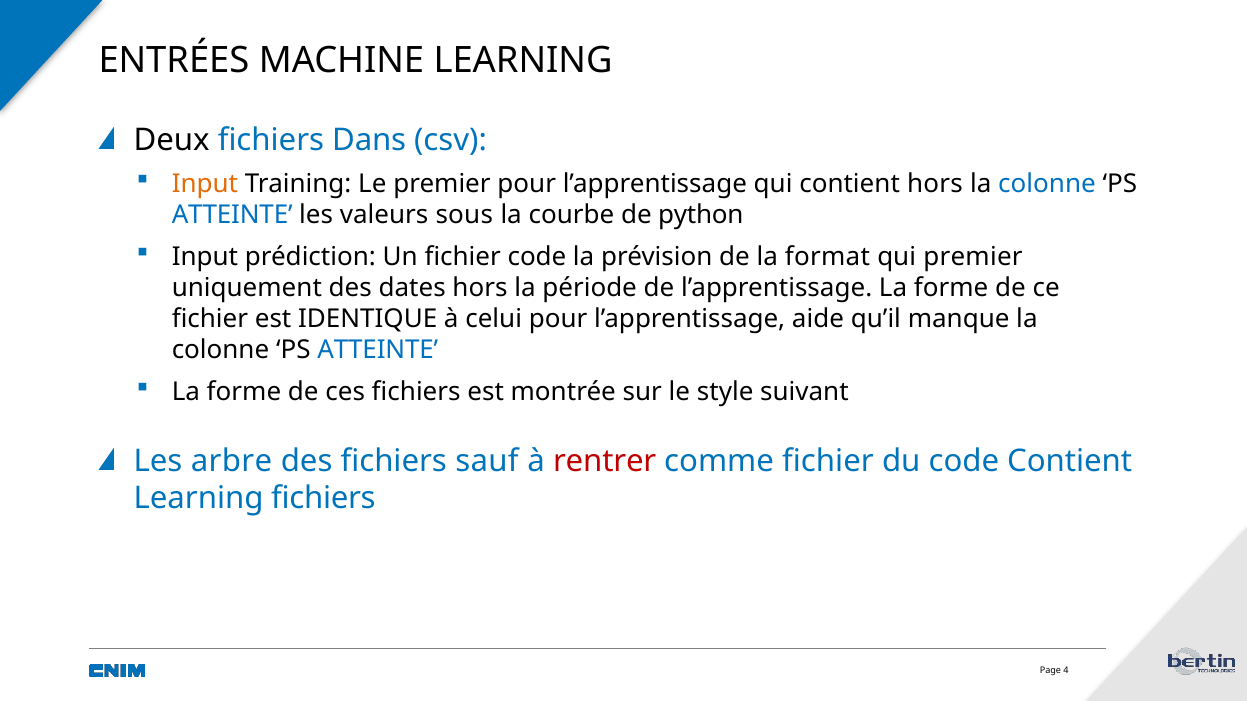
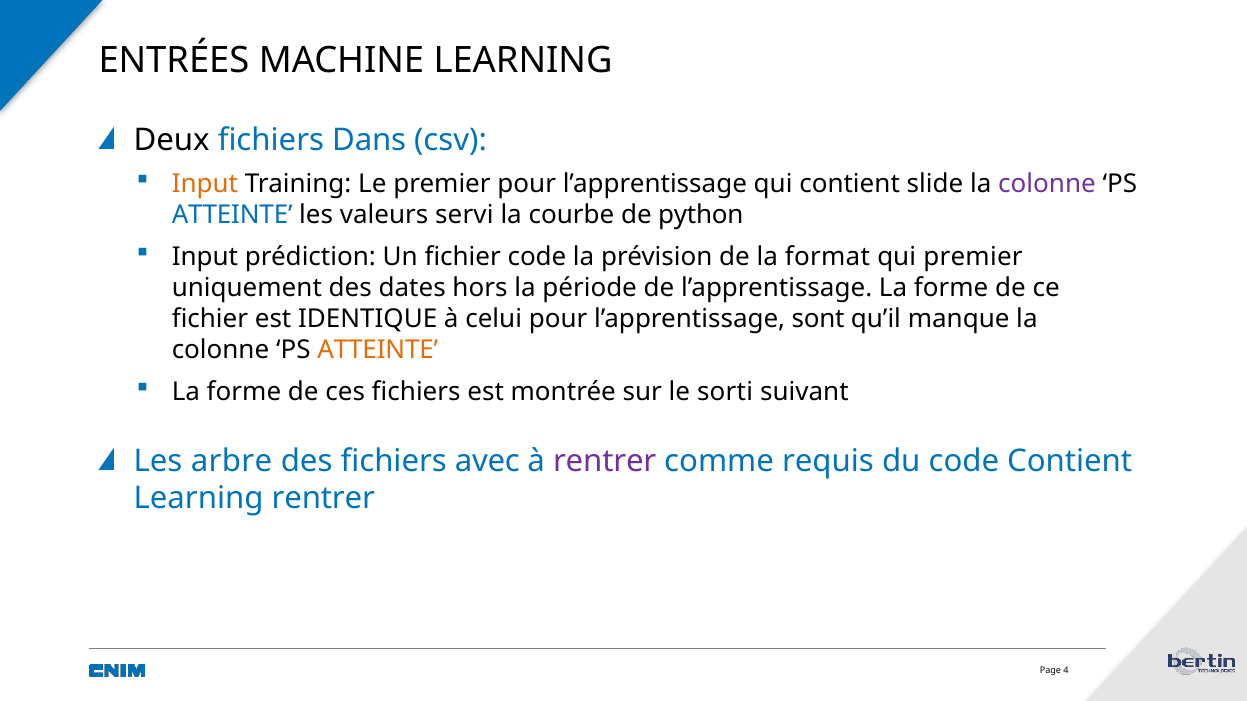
contient hors: hors -> slide
colonne at (1047, 184) colour: blue -> purple
sous: sous -> servi
aide: aide -> sont
ATTEINTE at (378, 350) colour: blue -> orange
style: style -> sorti
sauf: sauf -> avec
rentrer at (605, 461) colour: red -> purple
comme fichier: fichier -> requis
Learning fichiers: fichiers -> rentrer
